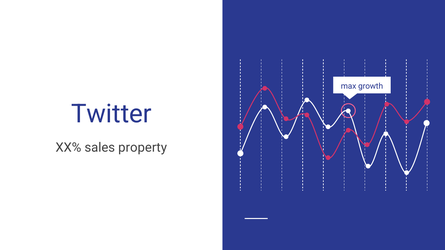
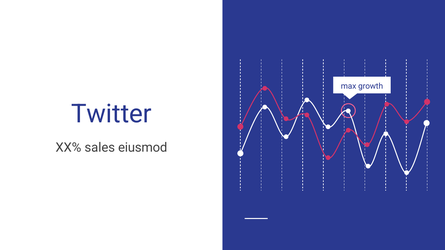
property: property -> eiusmod
